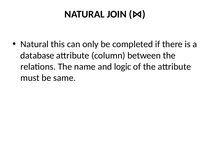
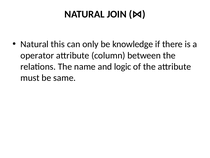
completed: completed -> knowledge
database: database -> operator
